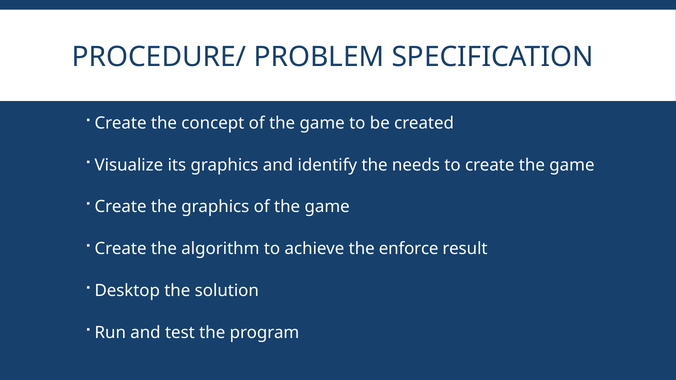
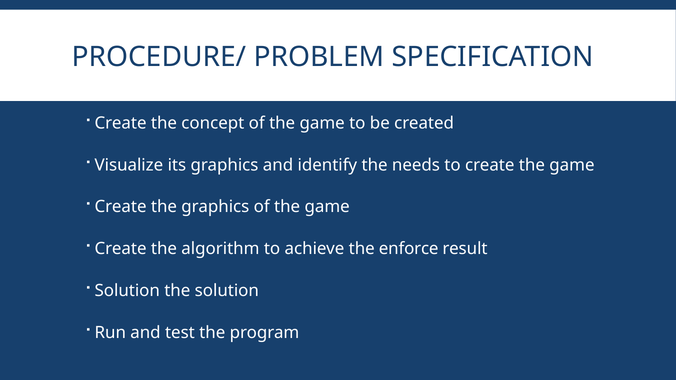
Desktop at (127, 291): Desktop -> Solution
